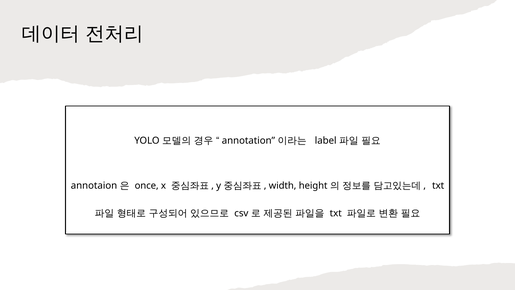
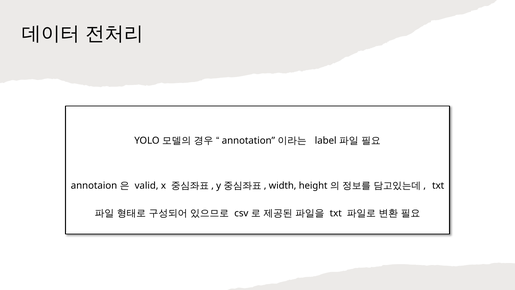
once: once -> valid
